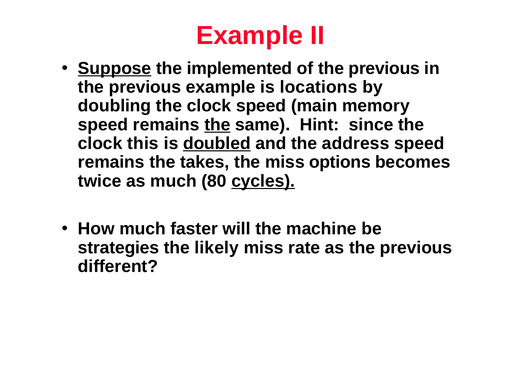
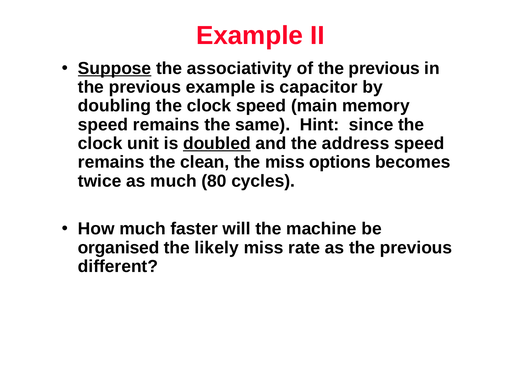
implemented: implemented -> associativity
locations: locations -> capacitor
the at (217, 125) underline: present -> none
this: this -> unit
takes: takes -> clean
cycles underline: present -> none
strategies: strategies -> organised
